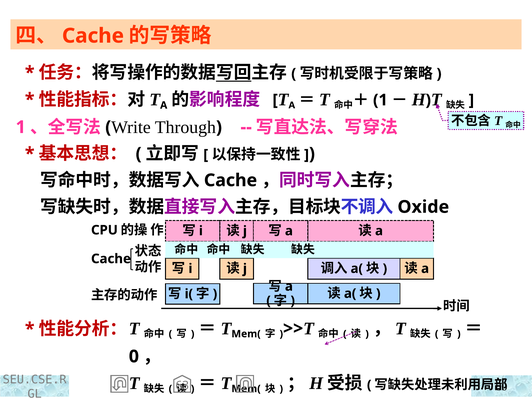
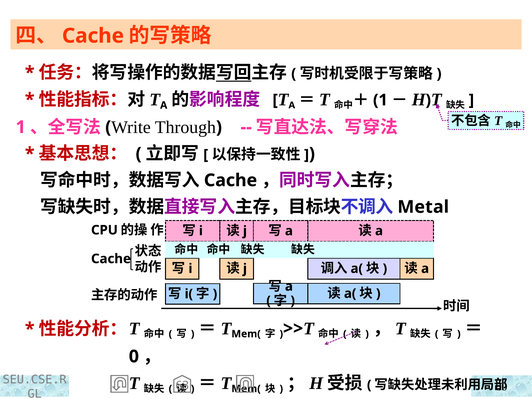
Oxide: Oxide -> Metal
